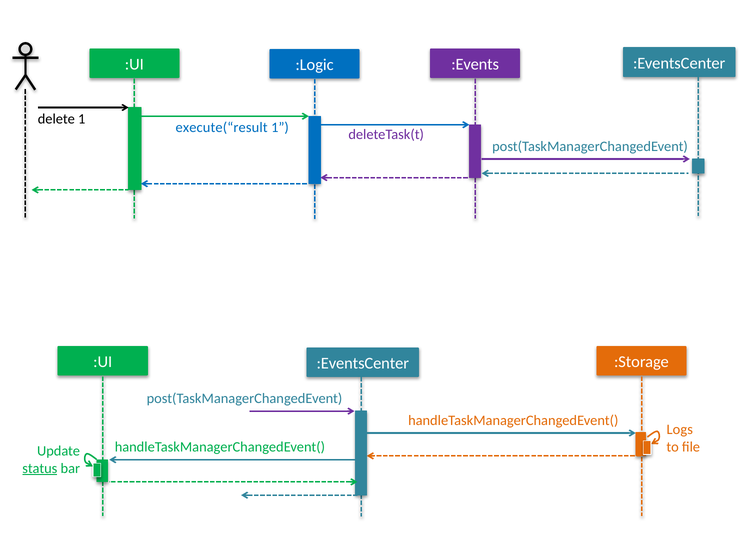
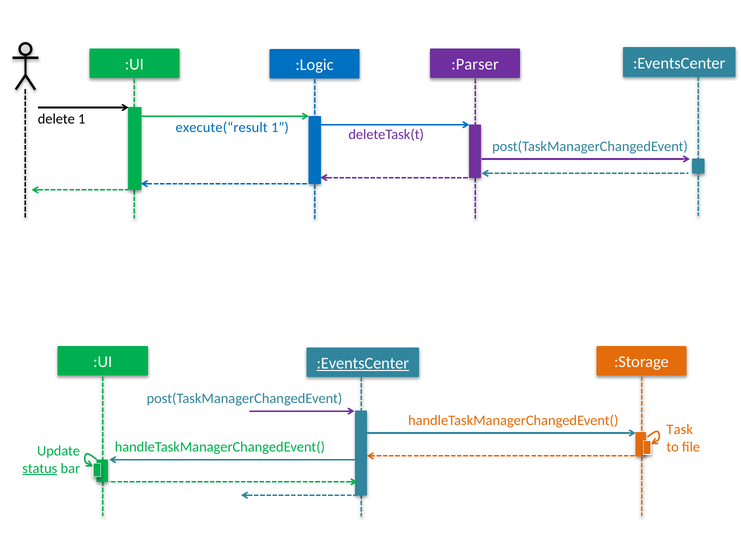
:Events: :Events -> :Parser
:EventsCenter at (363, 363) underline: none -> present
Logs: Logs -> Task
